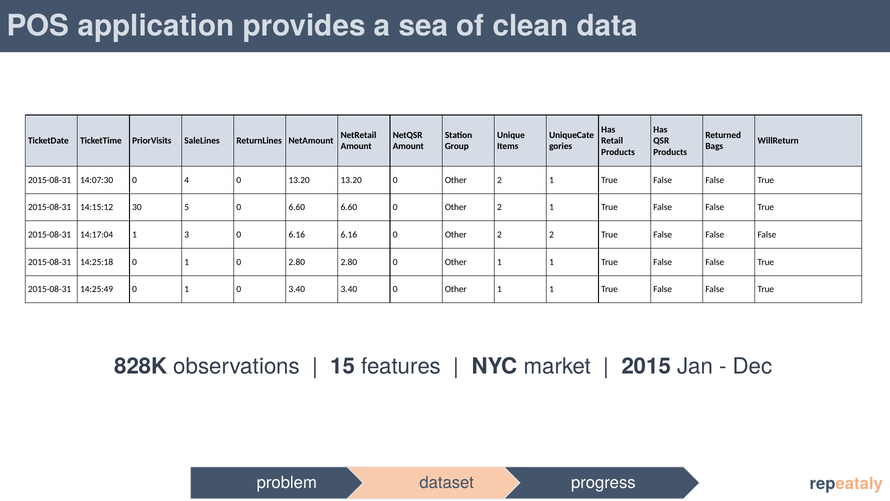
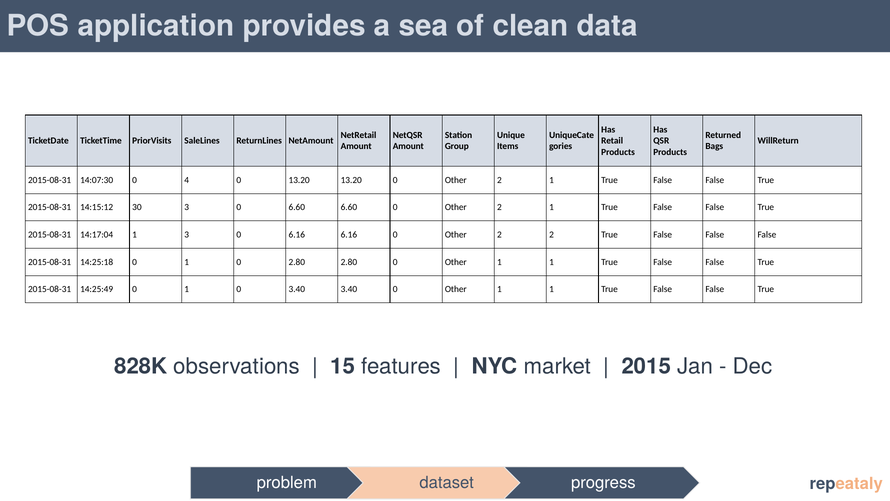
30 5: 5 -> 3
